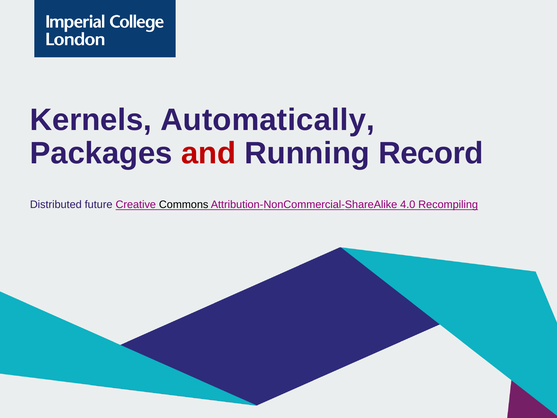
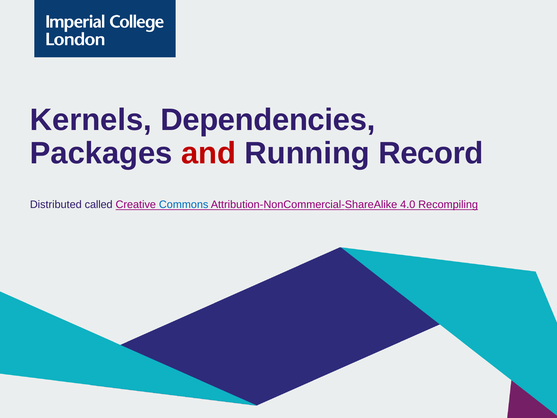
Automatically: Automatically -> Dependencies
future: future -> called
Commons colour: black -> blue
